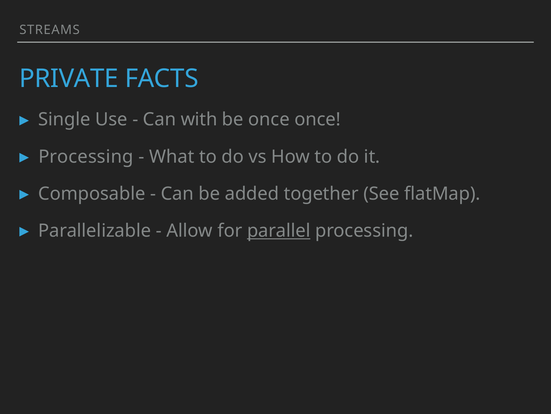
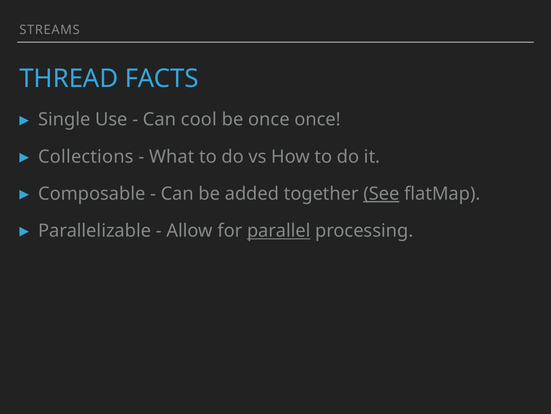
PRIVATE: PRIVATE -> THREAD
with: with -> cool
Processing at (86, 156): Processing -> Collections
See underline: none -> present
